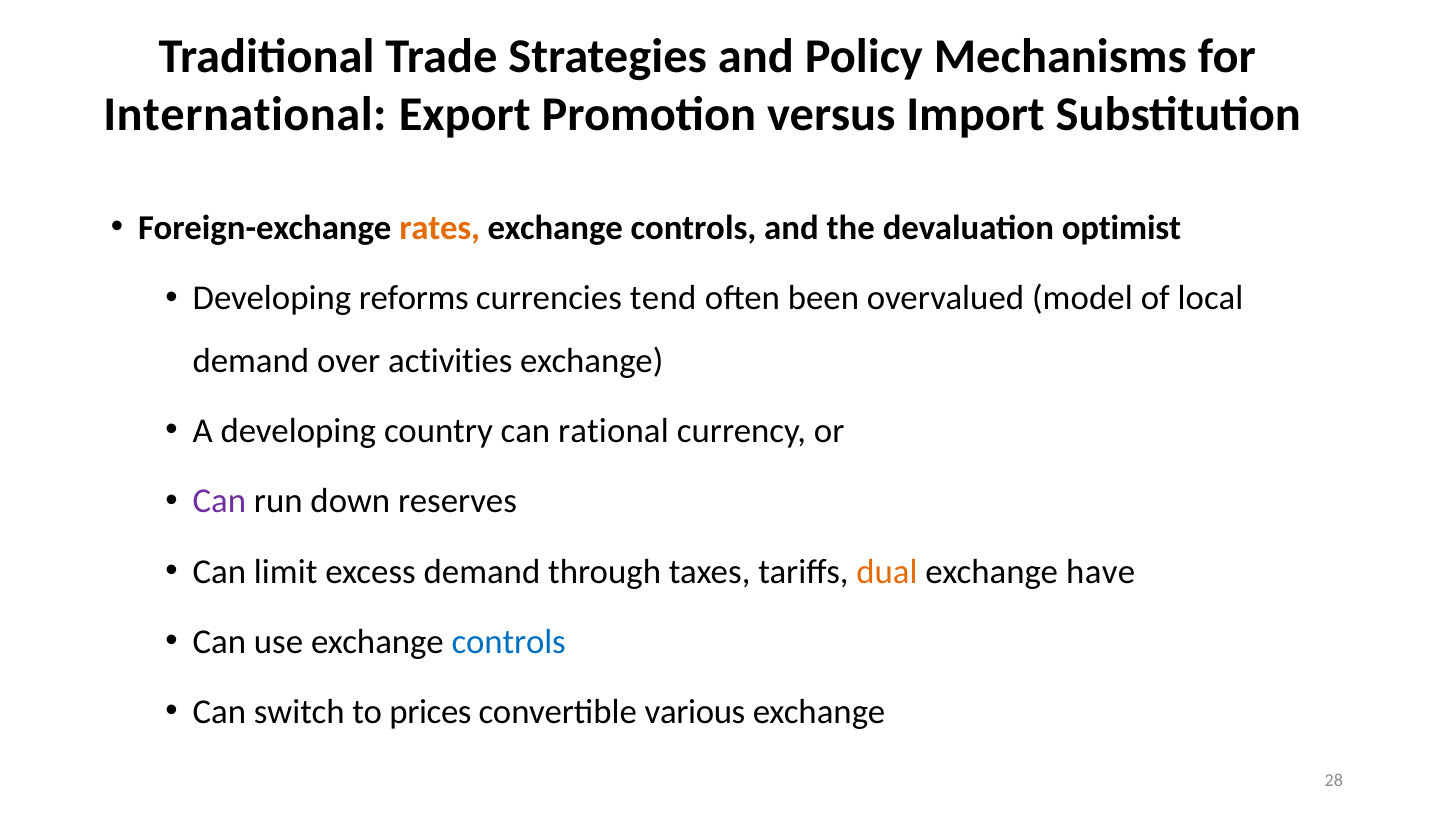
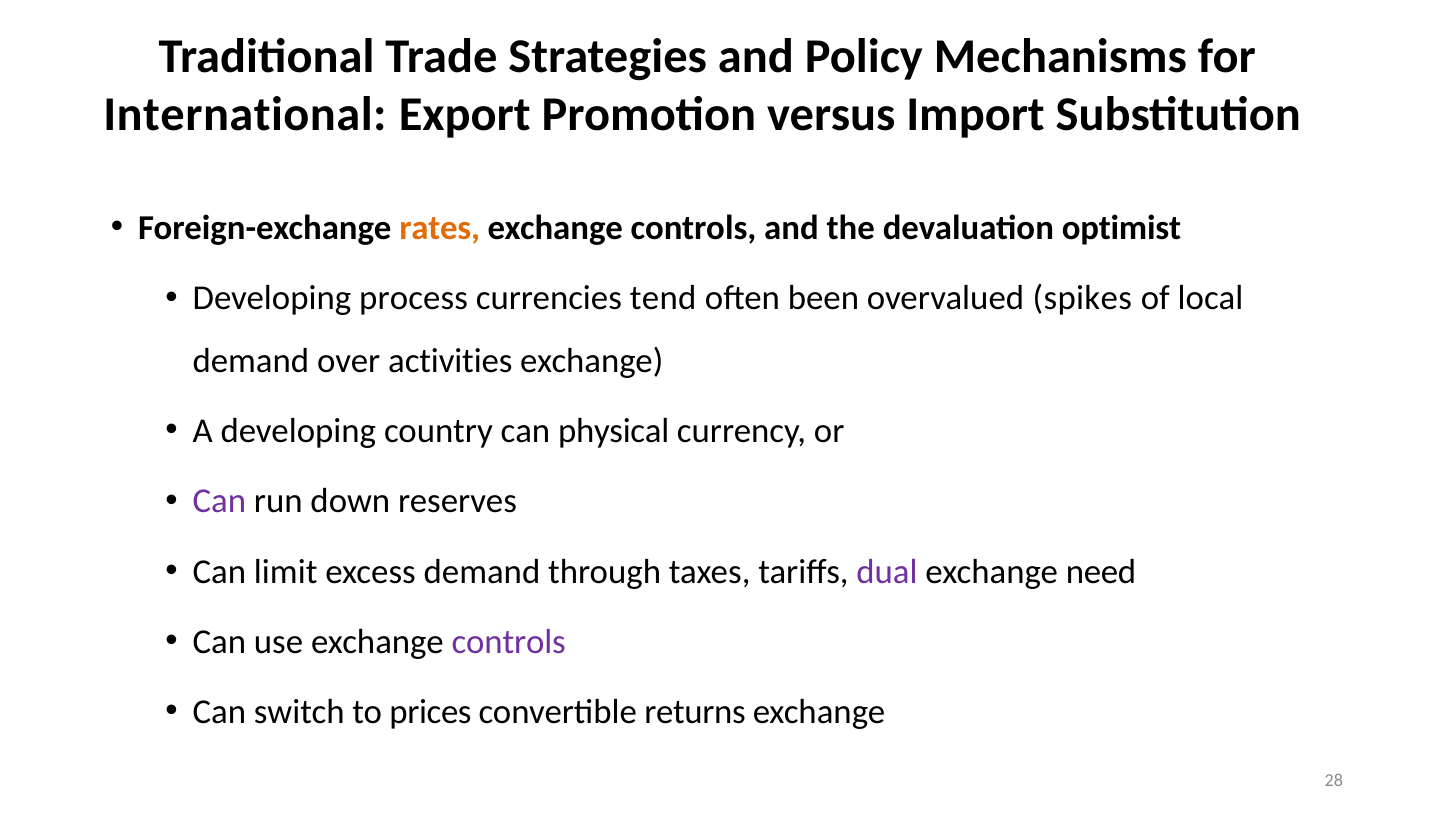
reforms: reforms -> process
model: model -> spikes
rational: rational -> physical
dual colour: orange -> purple
have: have -> need
controls at (509, 642) colour: blue -> purple
various: various -> returns
